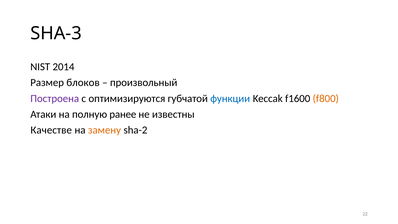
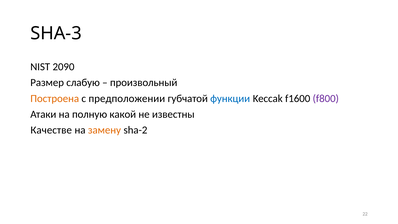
2014: 2014 -> 2090
блоков: блоков -> слабую
Построена colour: purple -> orange
оптимизируются: оптимизируются -> предположении
f800 colour: orange -> purple
ранее: ранее -> какой
